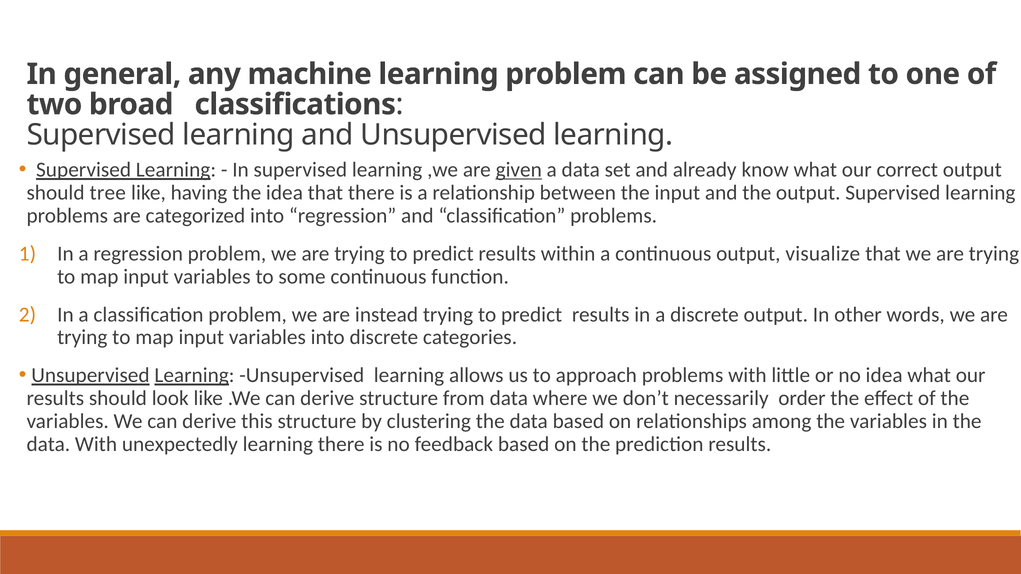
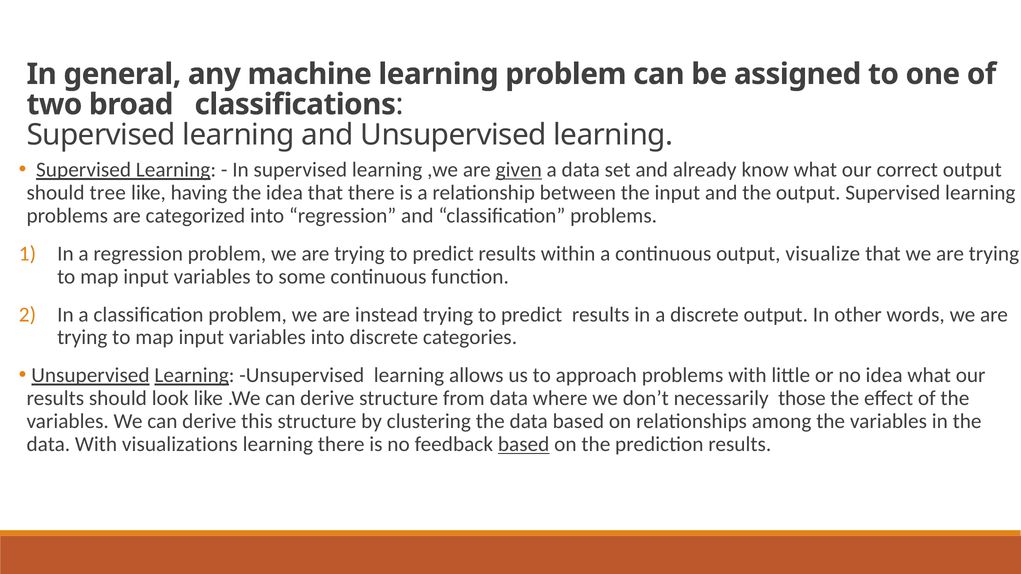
order: order -> those
unexpectedly: unexpectedly -> visualizations
based at (524, 445) underline: none -> present
